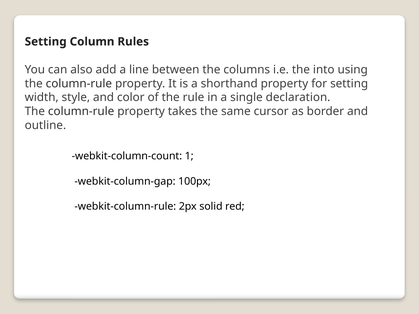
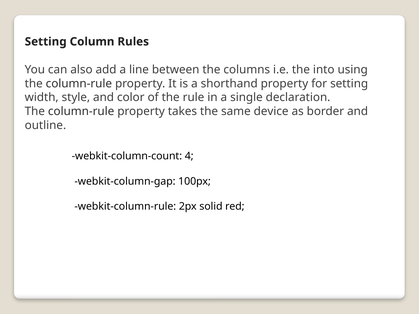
cursor: cursor -> device
1: 1 -> 4
